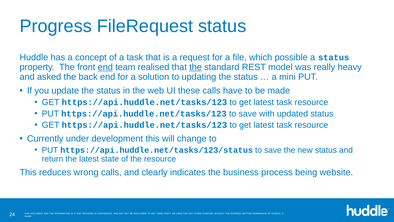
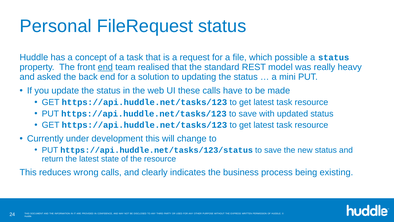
Progress: Progress -> Personal
the at (196, 67) underline: present -> none
website: website -> existing
